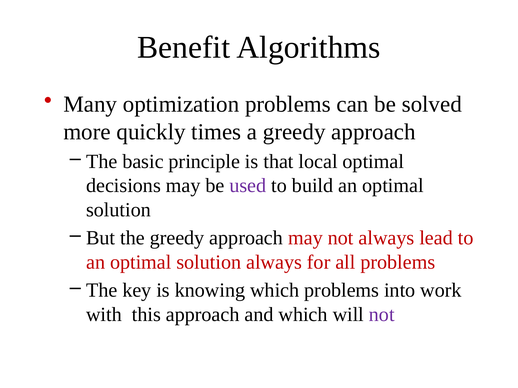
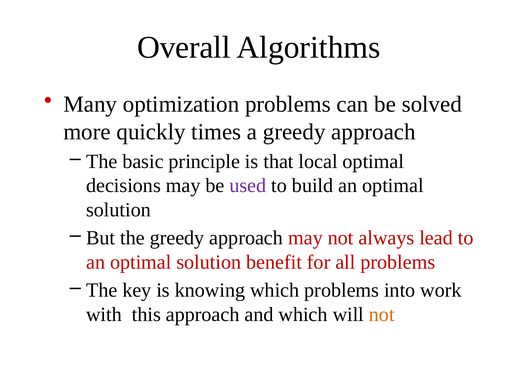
Benefit: Benefit -> Overall
solution always: always -> benefit
not at (382, 315) colour: purple -> orange
